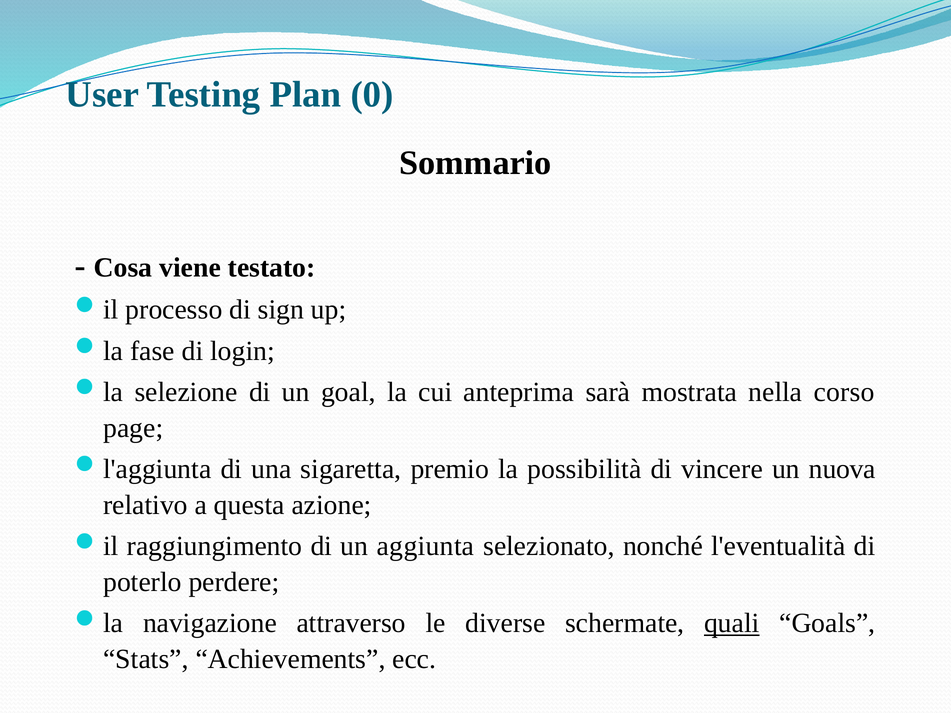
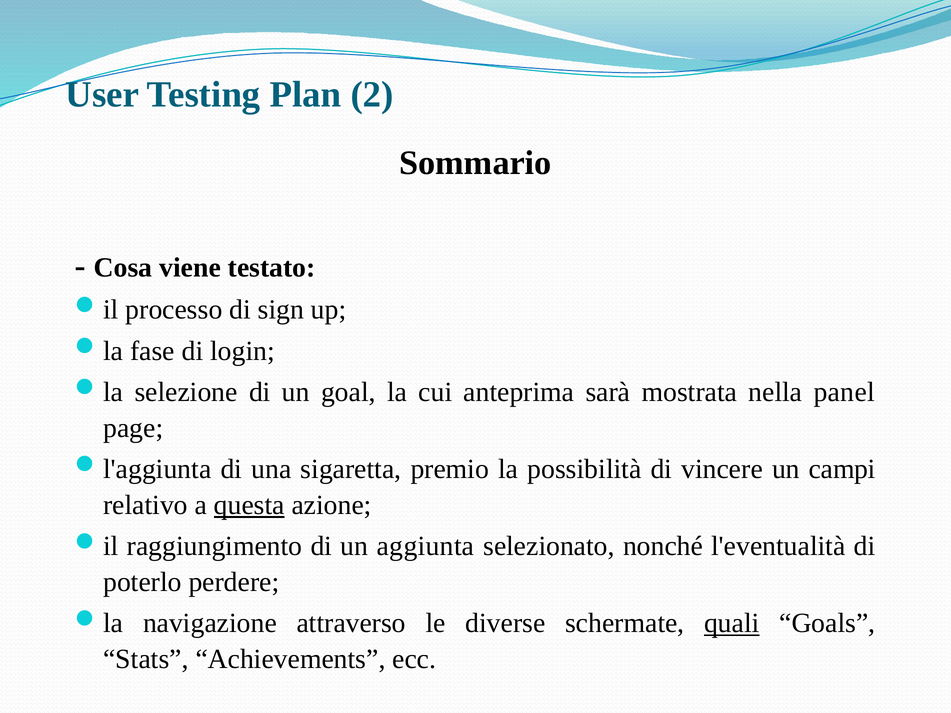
0: 0 -> 2
corso: corso -> panel
nuova: nuova -> campi
questa underline: none -> present
